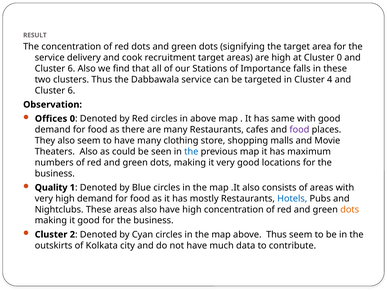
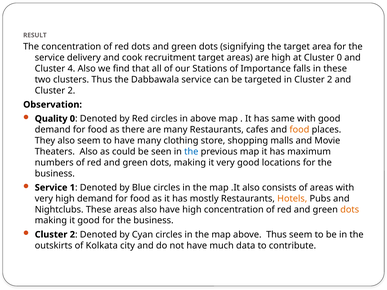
6 at (71, 69): 6 -> 4
in Cluster 4: 4 -> 2
6 at (71, 91): 6 -> 2
Offices: Offices -> Quality
food at (299, 130) colour: purple -> orange
Quality at (51, 188): Quality -> Service
Hotels colour: blue -> orange
